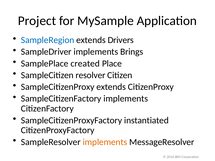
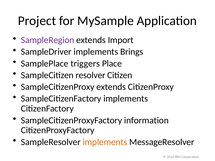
SampleRegion colour: blue -> purple
Drivers: Drivers -> Import
created: created -> triggers
instantiated: instantiated -> information
